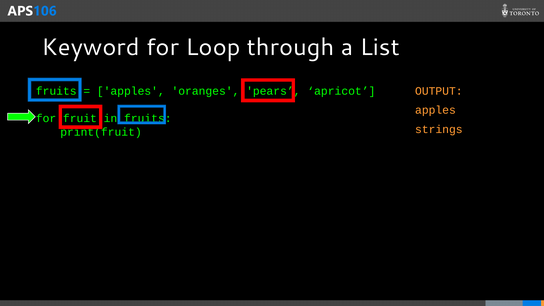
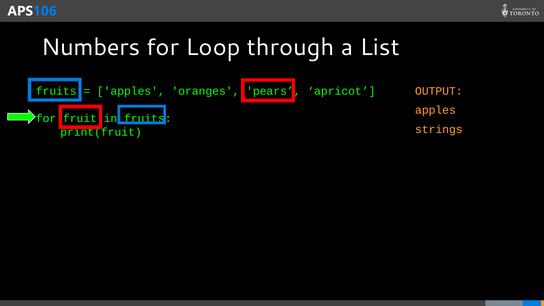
Keyword: Keyword -> Numbers
